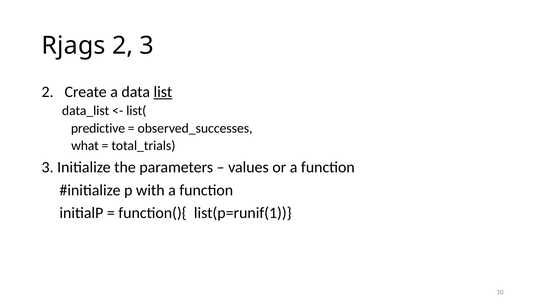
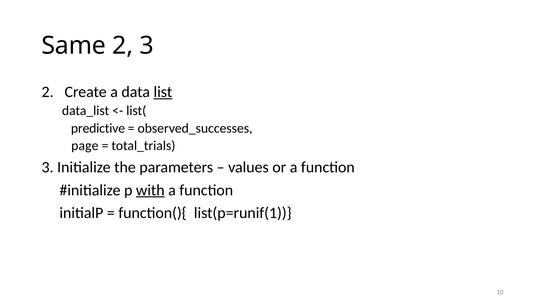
Rjags: Rjags -> Same
what: what -> page
with underline: none -> present
